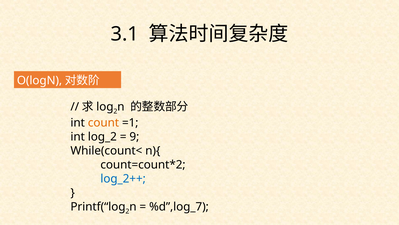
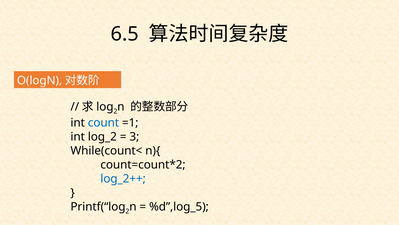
3.1: 3.1 -> 6.5
count colour: orange -> blue
9: 9 -> 3
%d”,log_7: %d”,log_7 -> %d”,log_5
